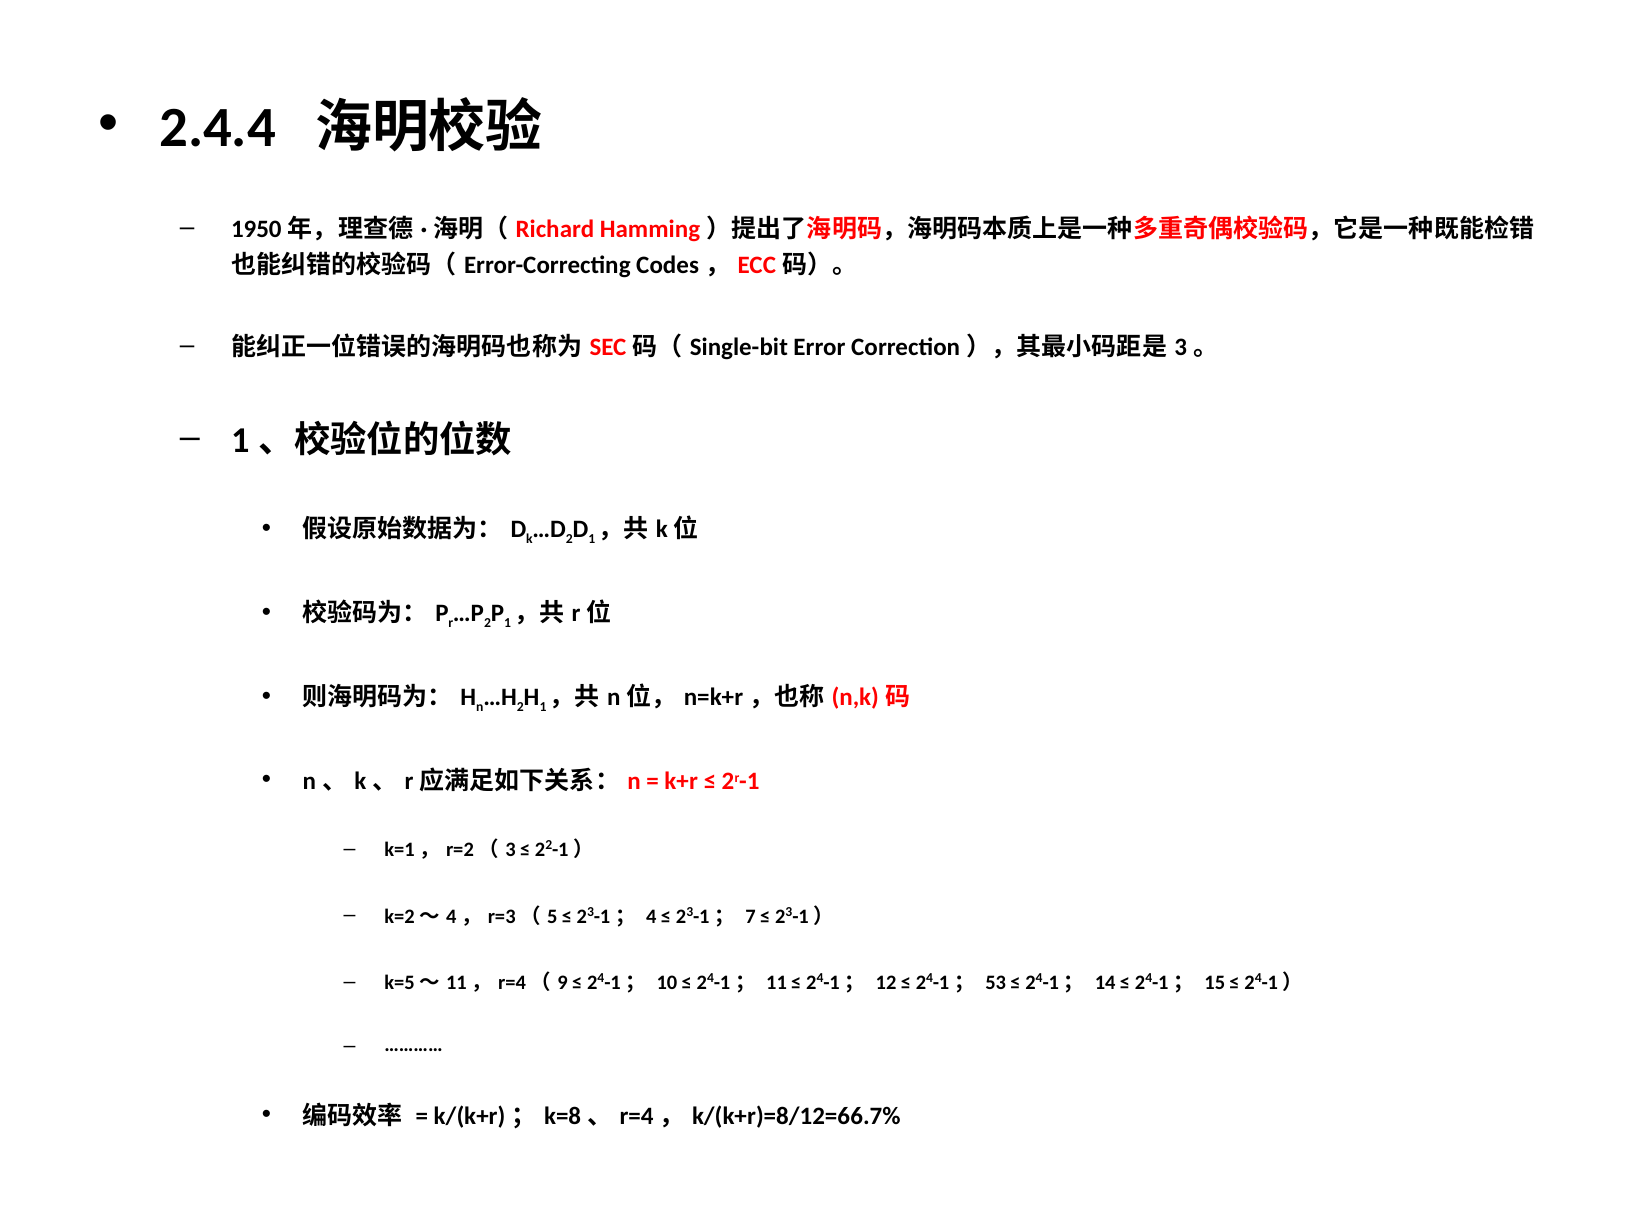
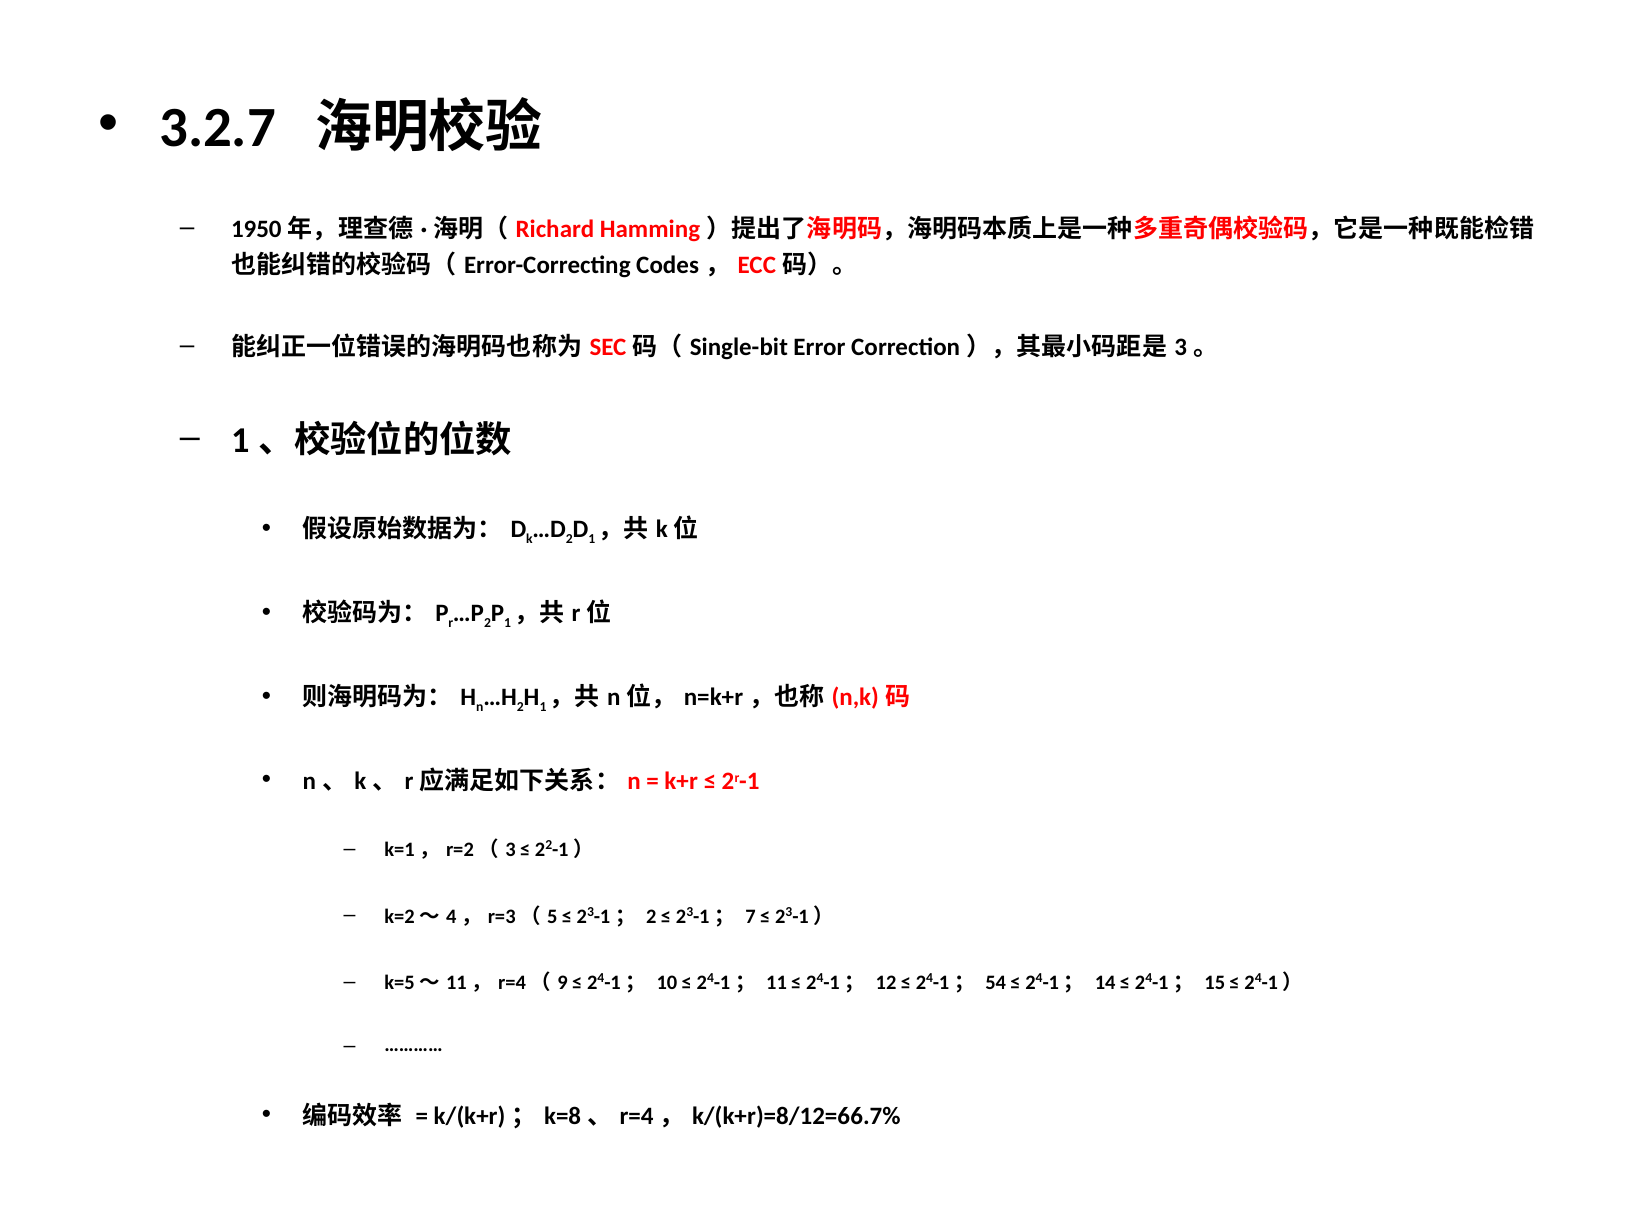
2.4.4: 2.4.4 -> 3.2.7
23-1； 4: 4 -> 2
53: 53 -> 54
